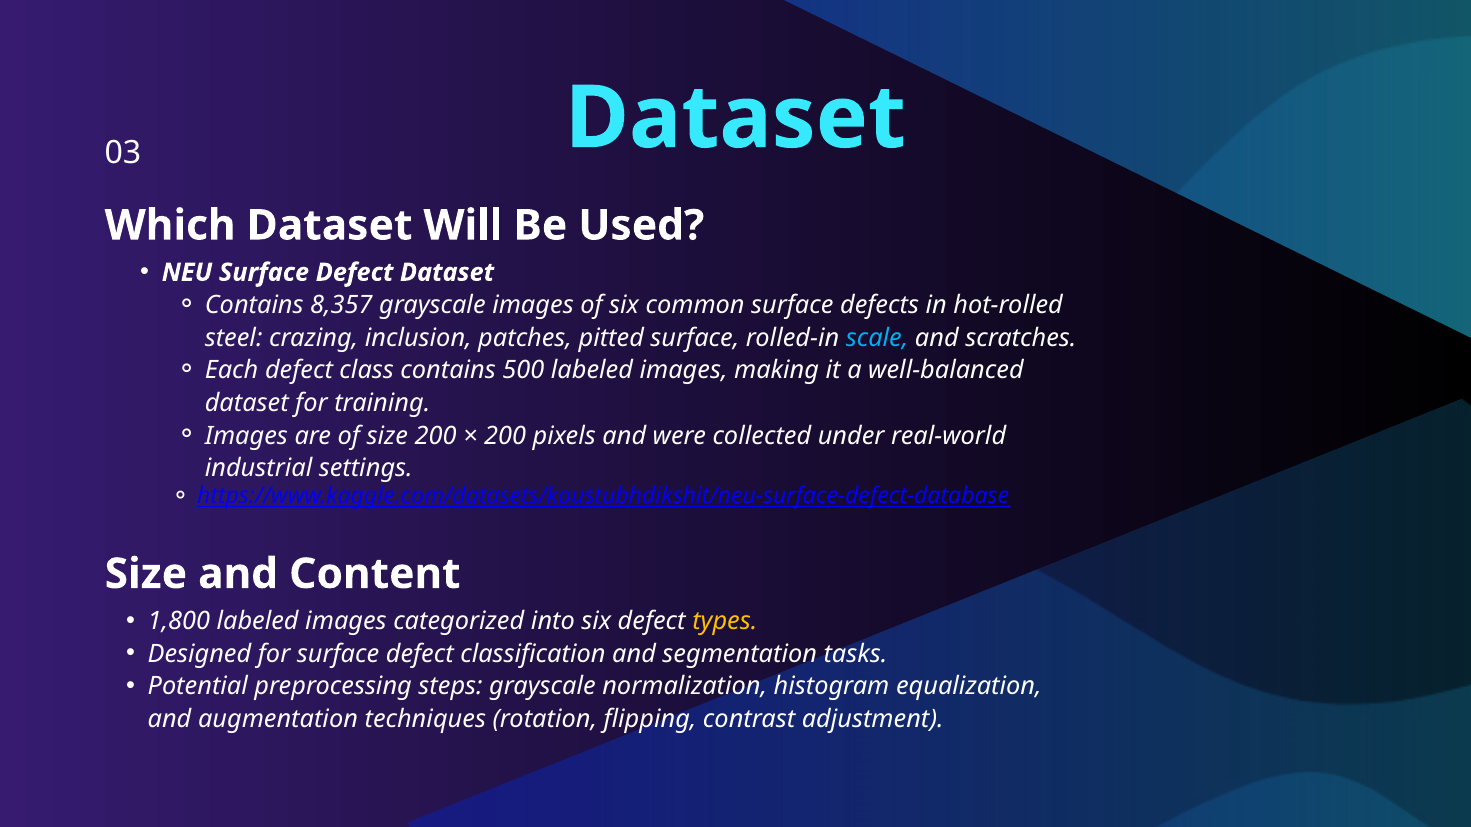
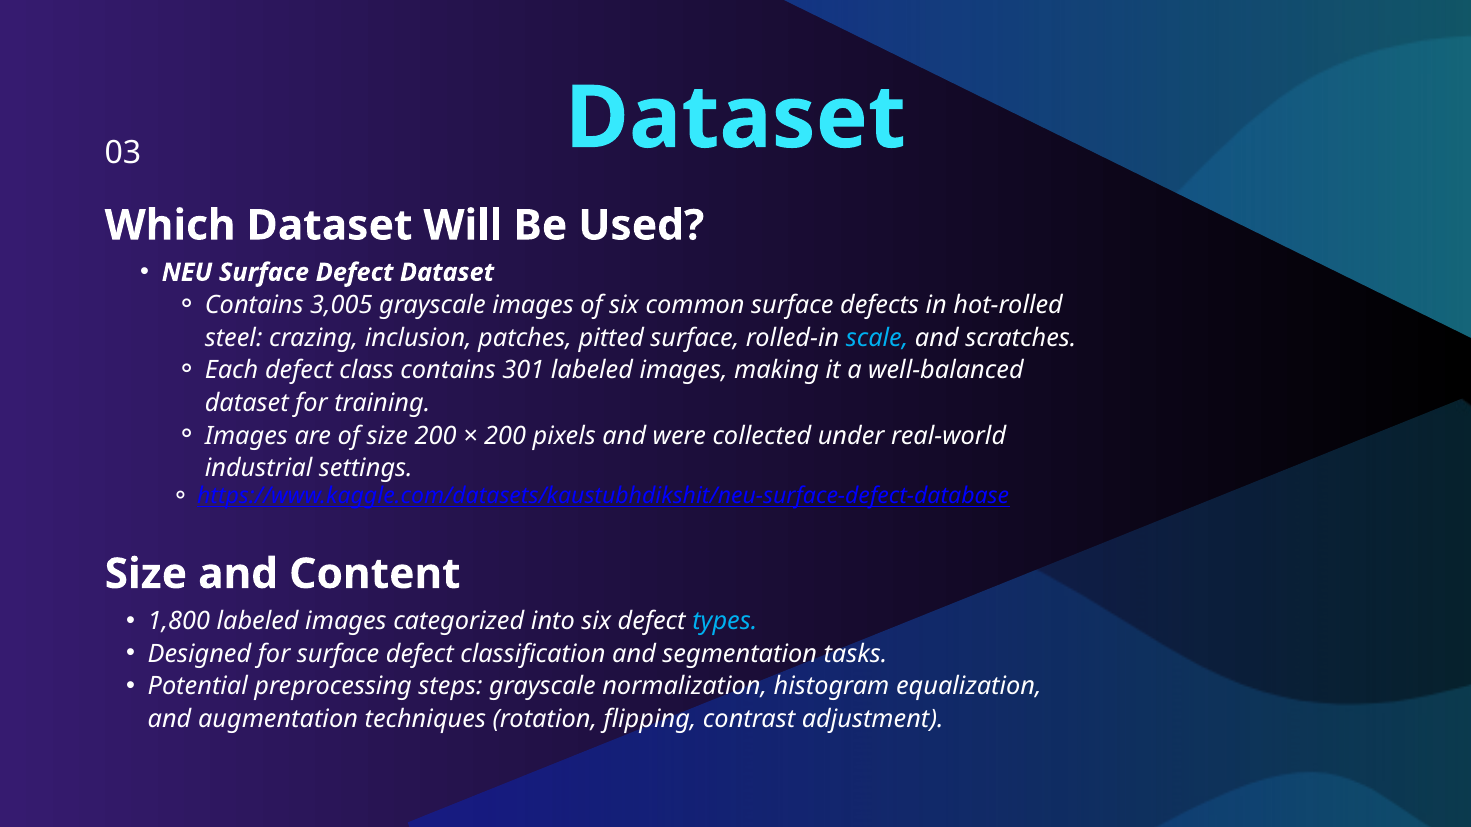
8,357: 8,357 -> 3,005
500: 500 -> 301
types colour: yellow -> light blue
